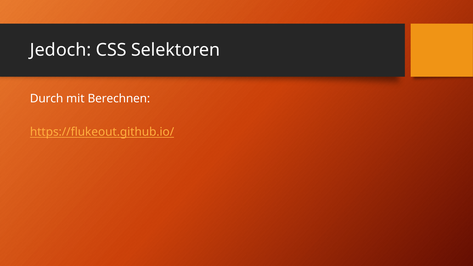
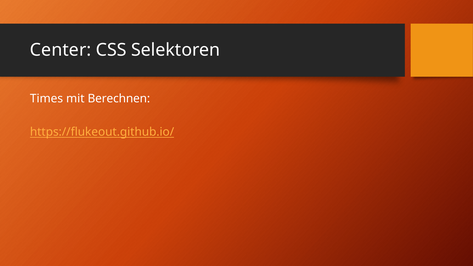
Jedoch: Jedoch -> Center
Durch: Durch -> Times
